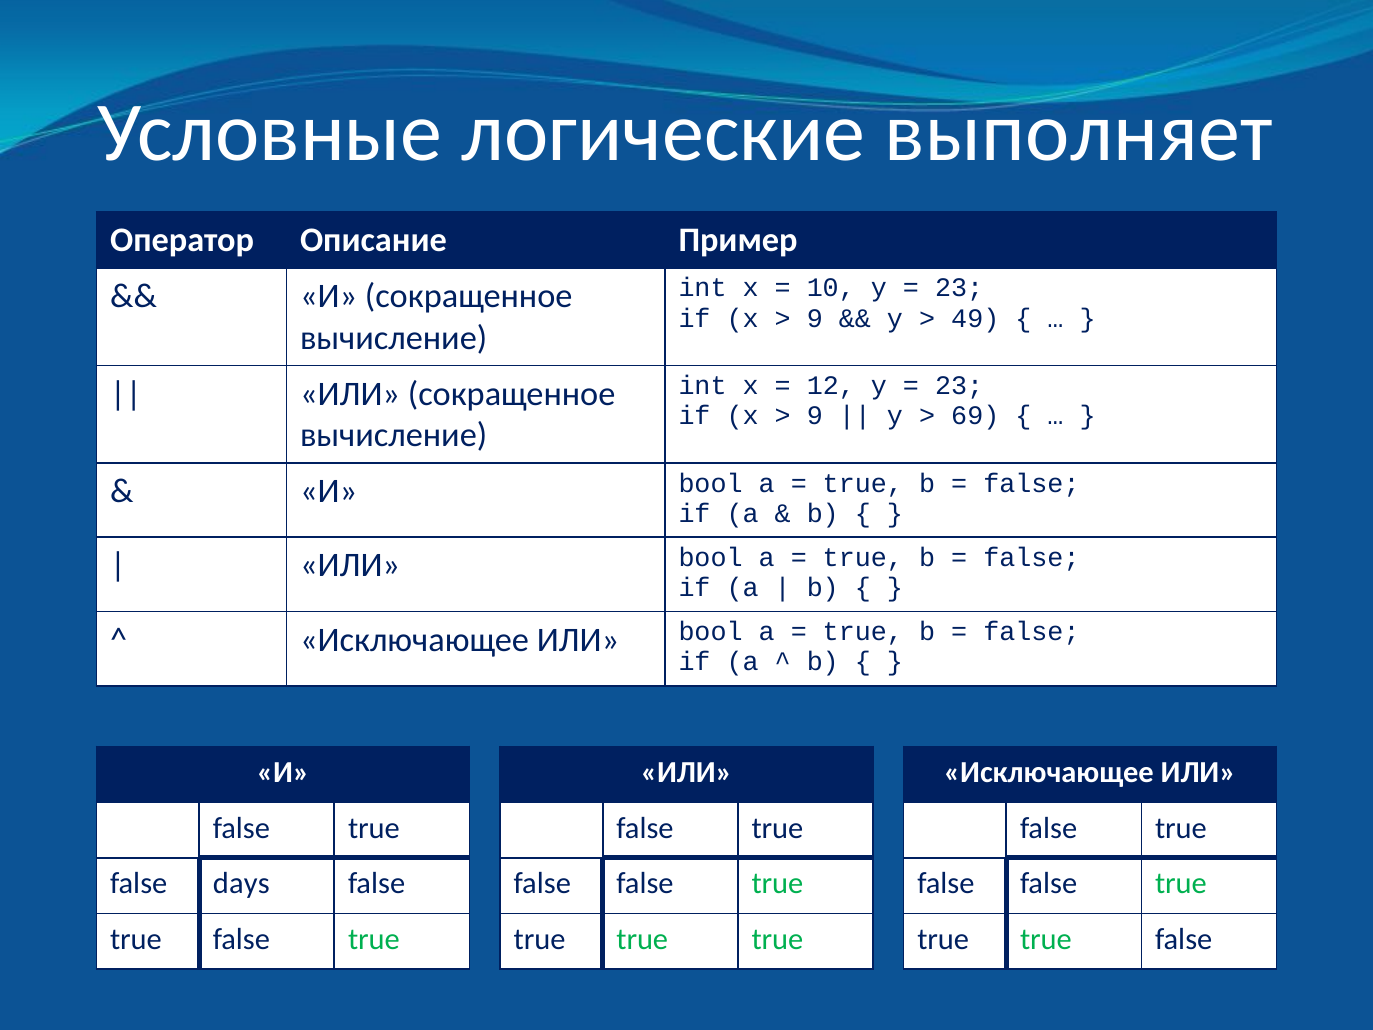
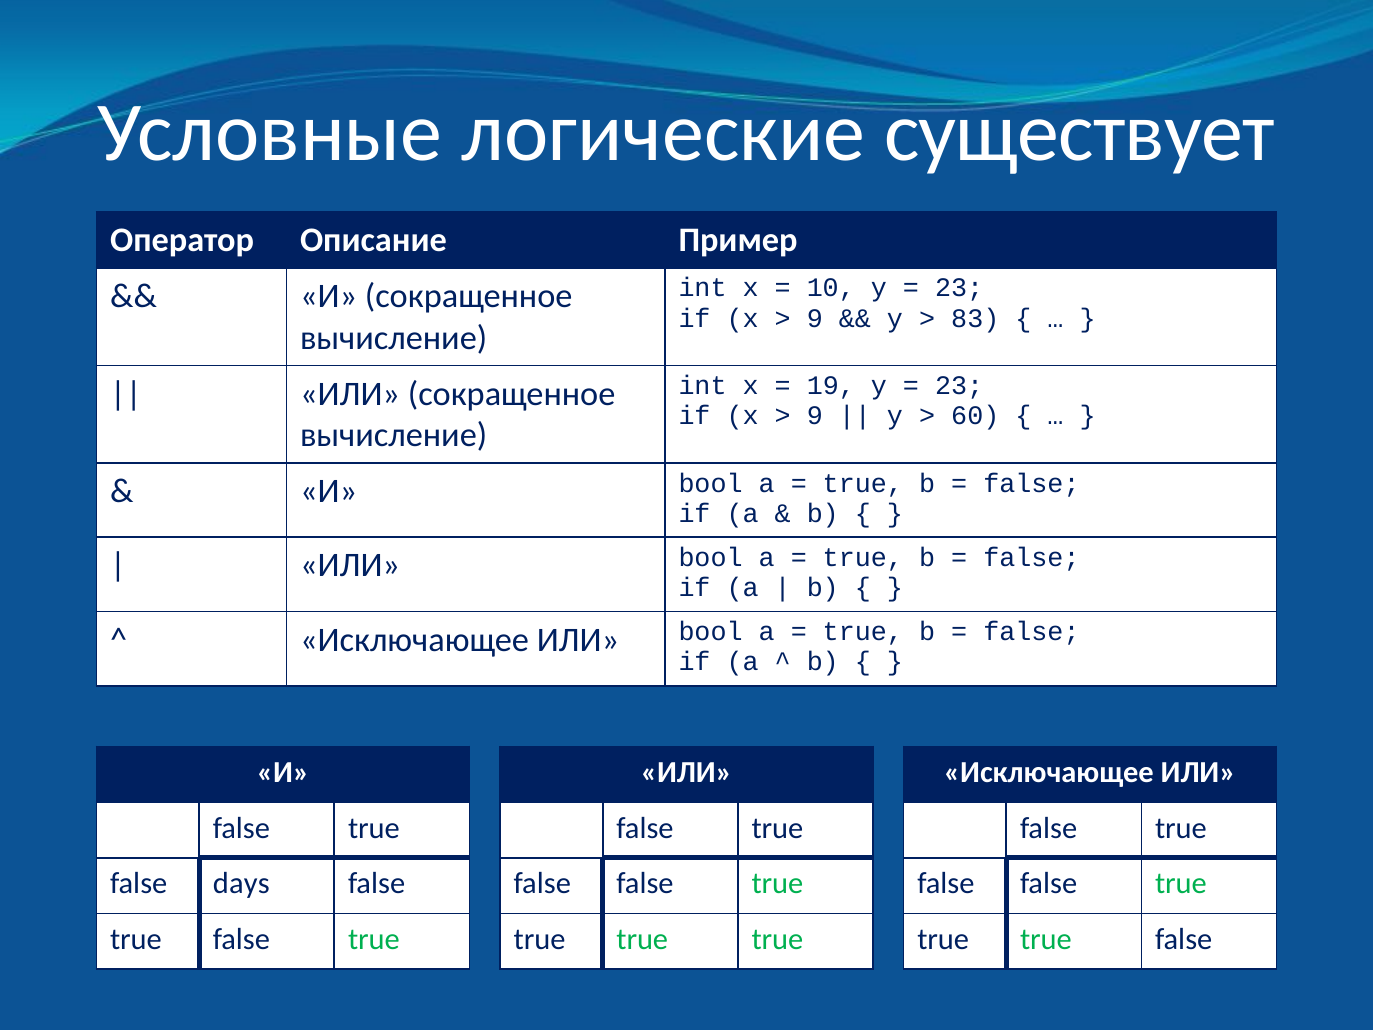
выполняет: выполняет -> существует
49: 49 -> 83
12: 12 -> 19
69: 69 -> 60
